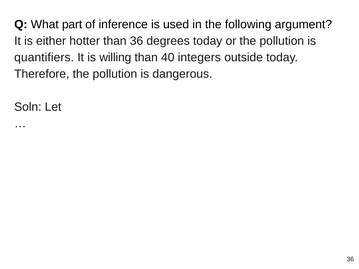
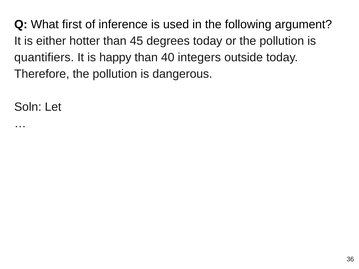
part: part -> first
than 36: 36 -> 45
willing: willing -> happy
